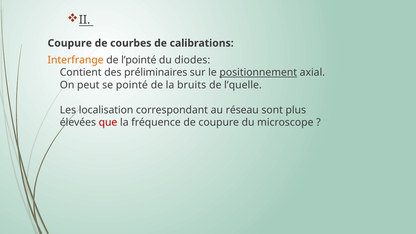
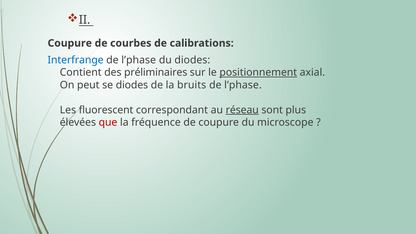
Interfrange colour: orange -> blue
l’pointé at (139, 60): l’pointé -> l’phase
se pointé: pointé -> diodes
l’quelle at (243, 85): l’quelle -> l’phase
localisation: localisation -> fluorescent
réseau underline: none -> present
